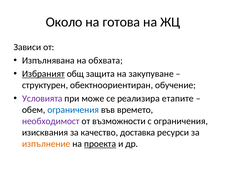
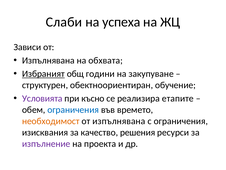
Около: Около -> Слаби
готова: готова -> успеха
защита: защита -> години
може: може -> късно
необходимост colour: purple -> orange
от възможности: възможности -> изпълнявана
доставка: доставка -> решения
изпълнение colour: orange -> purple
проекта underline: present -> none
